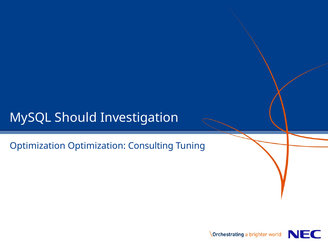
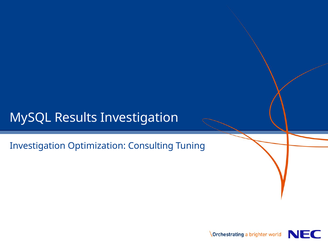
Should: Should -> Results
Optimization at (38, 146): Optimization -> Investigation
